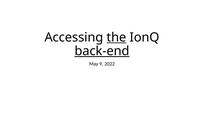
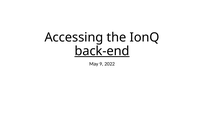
the underline: present -> none
